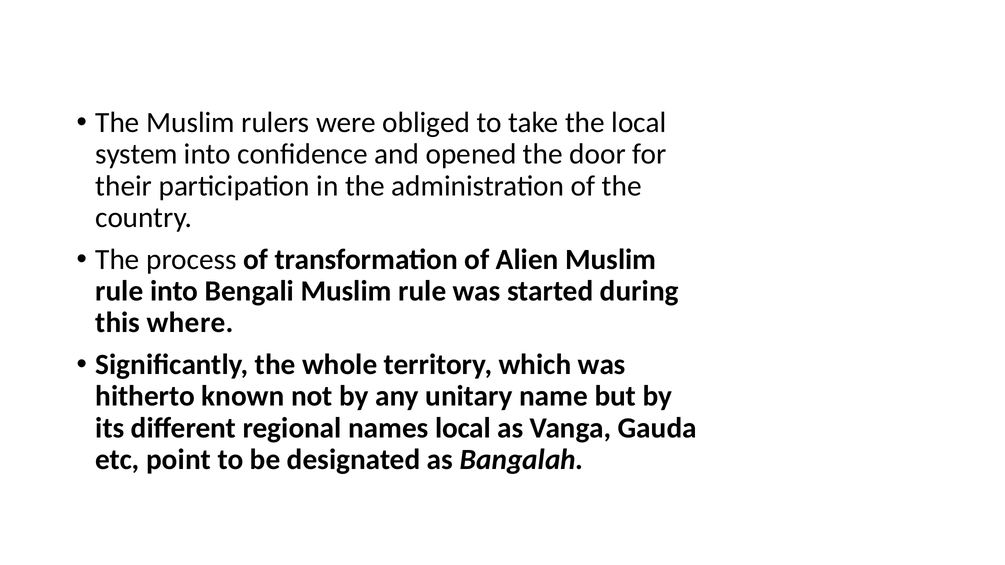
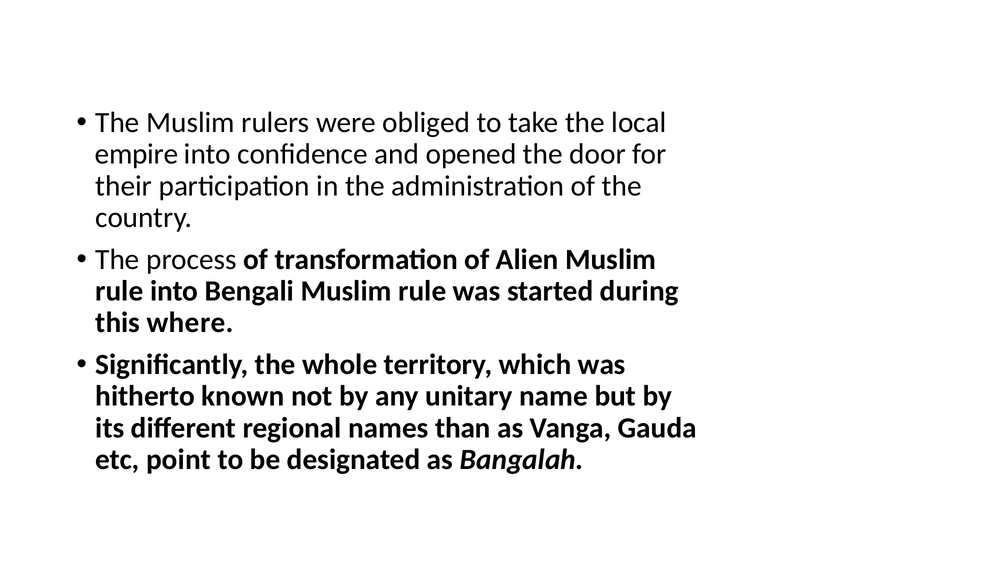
system: system -> empire
names local: local -> than
